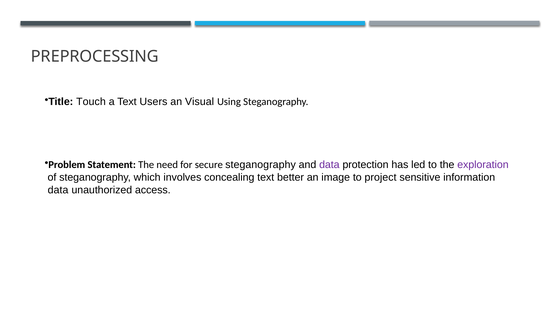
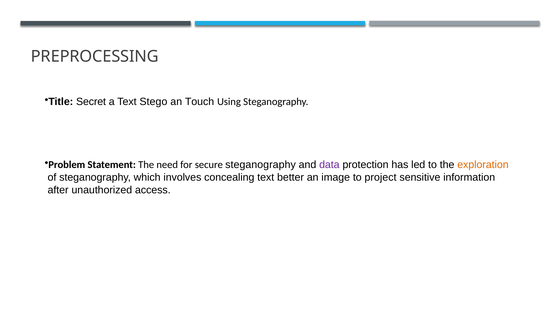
Touch: Touch -> Secret
Users: Users -> Stego
Visual: Visual -> Touch
exploration colour: purple -> orange
data at (58, 190): data -> after
